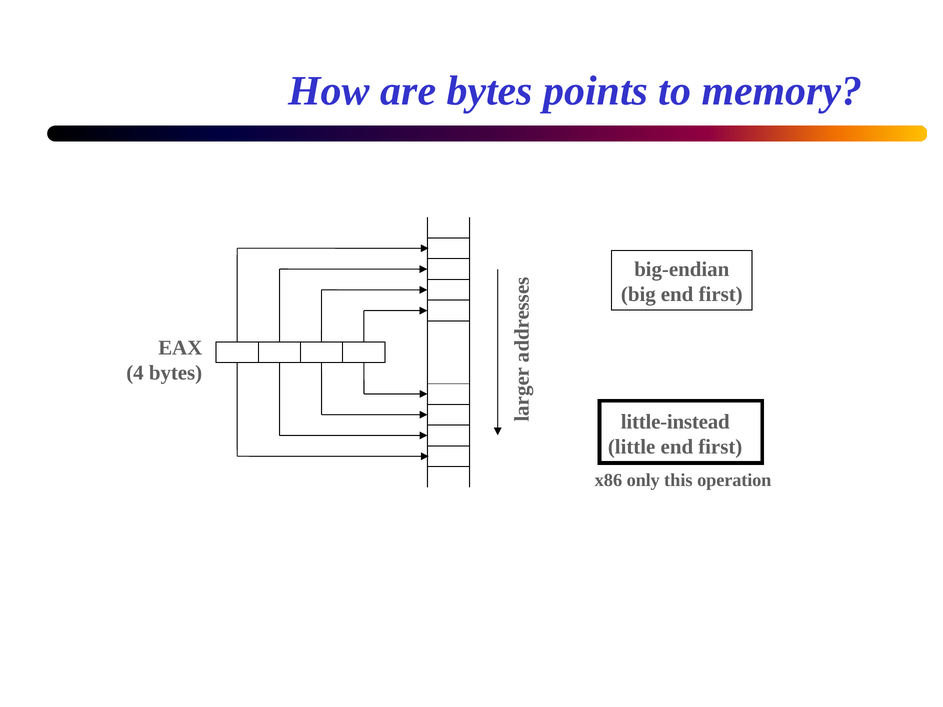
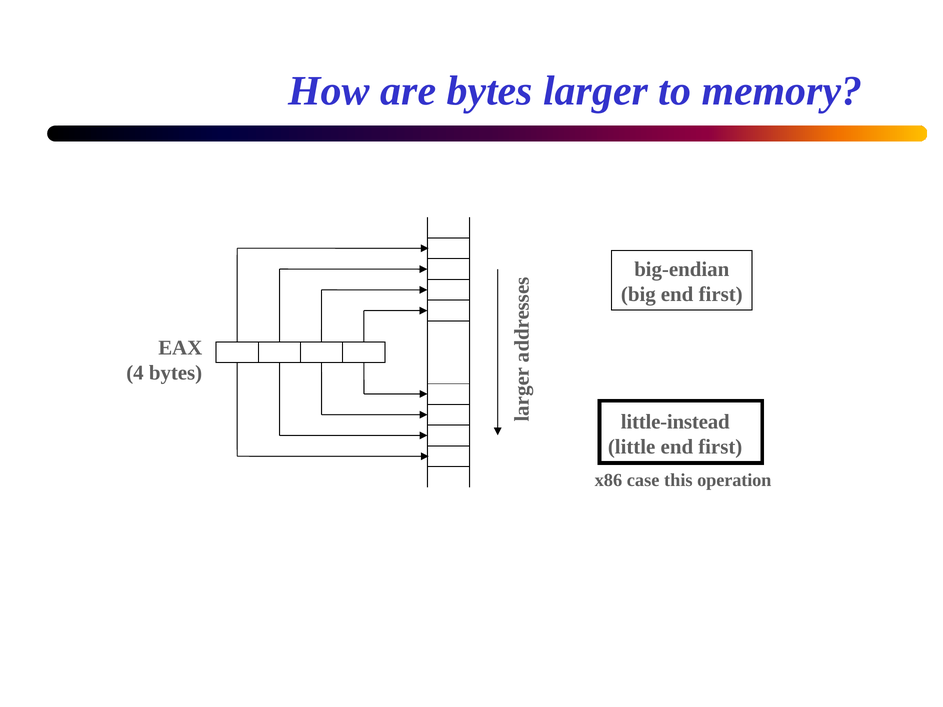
points: points -> larger
only: only -> case
